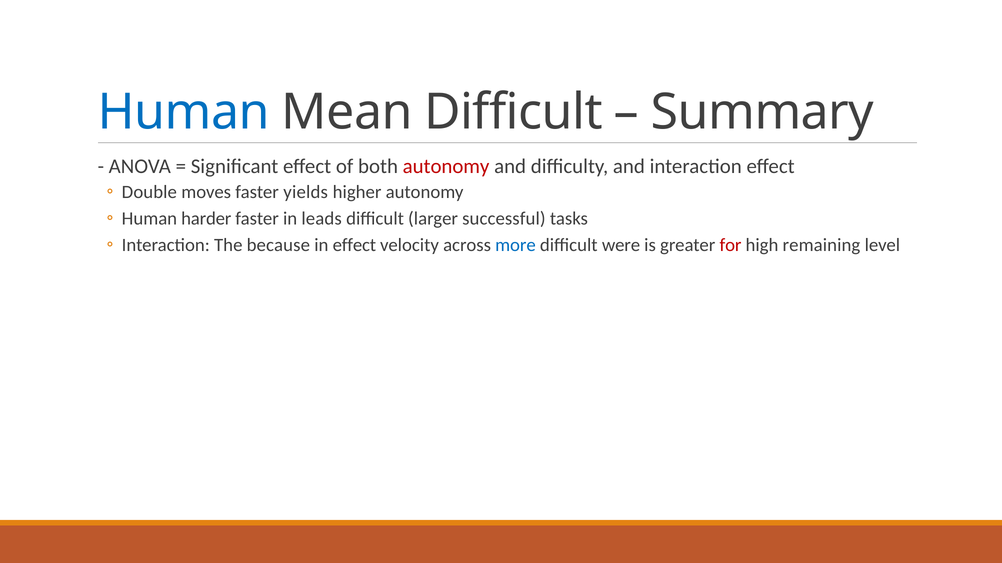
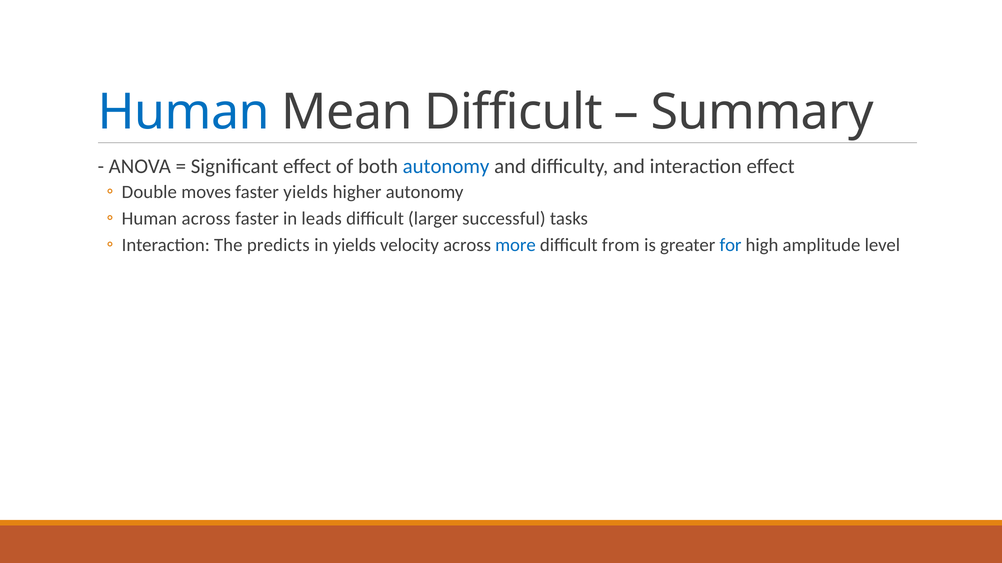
autonomy at (446, 167) colour: red -> blue
Human harder: harder -> across
because: because -> predicts
in effect: effect -> yields
were: were -> from
for colour: red -> blue
remaining: remaining -> amplitude
